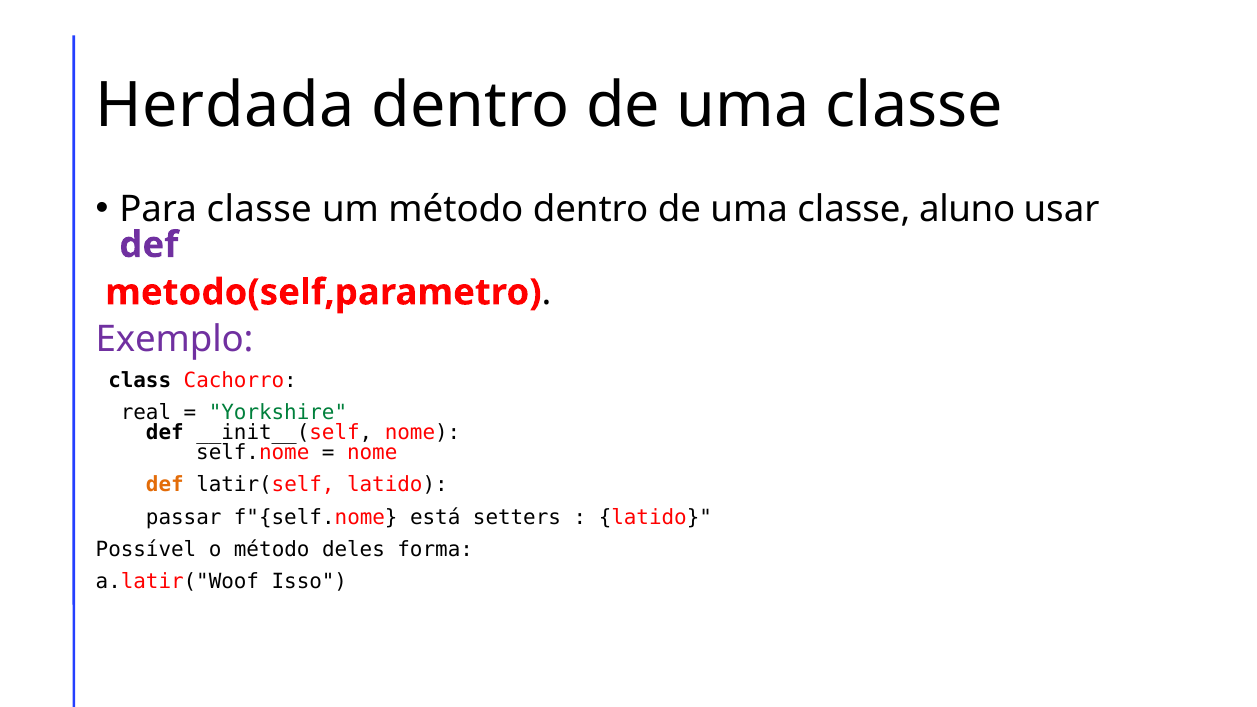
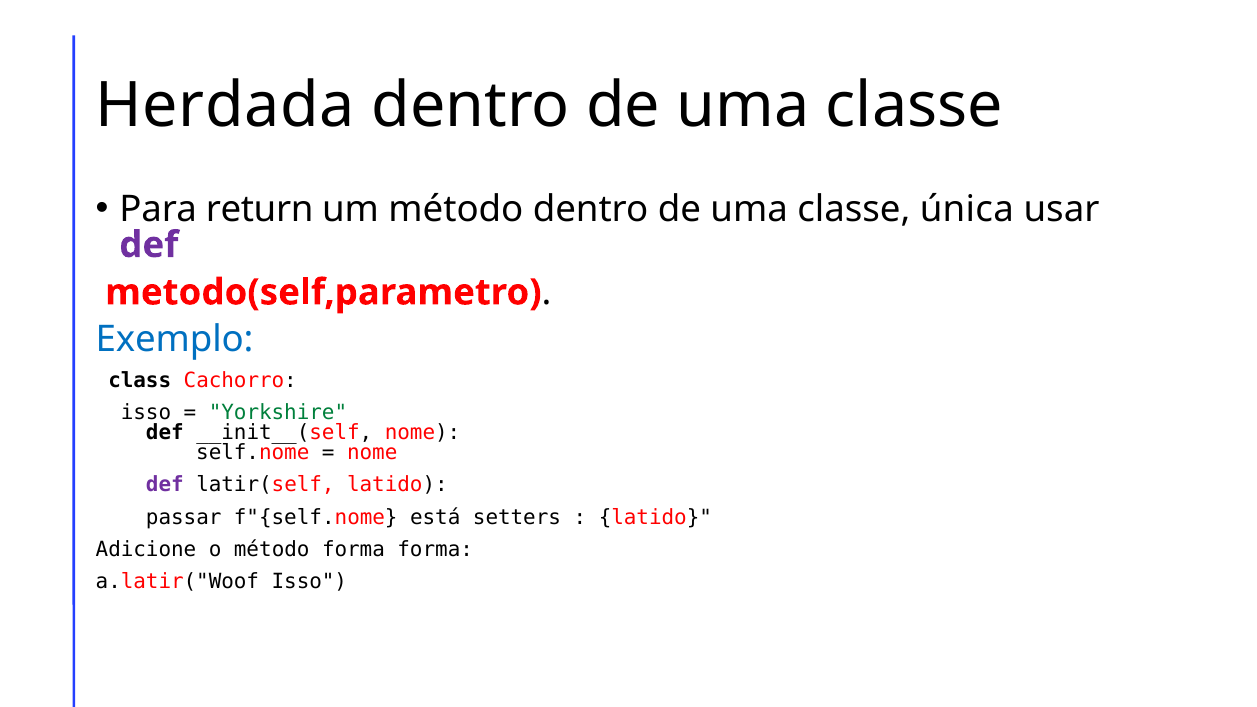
Para classe: classe -> return
aluno: aluno -> única
Exemplo colour: purple -> blue
real at (146, 412): real -> isso
def at (165, 485) colour: orange -> purple
Possível: Possível -> Adicione
método deles: deles -> forma
